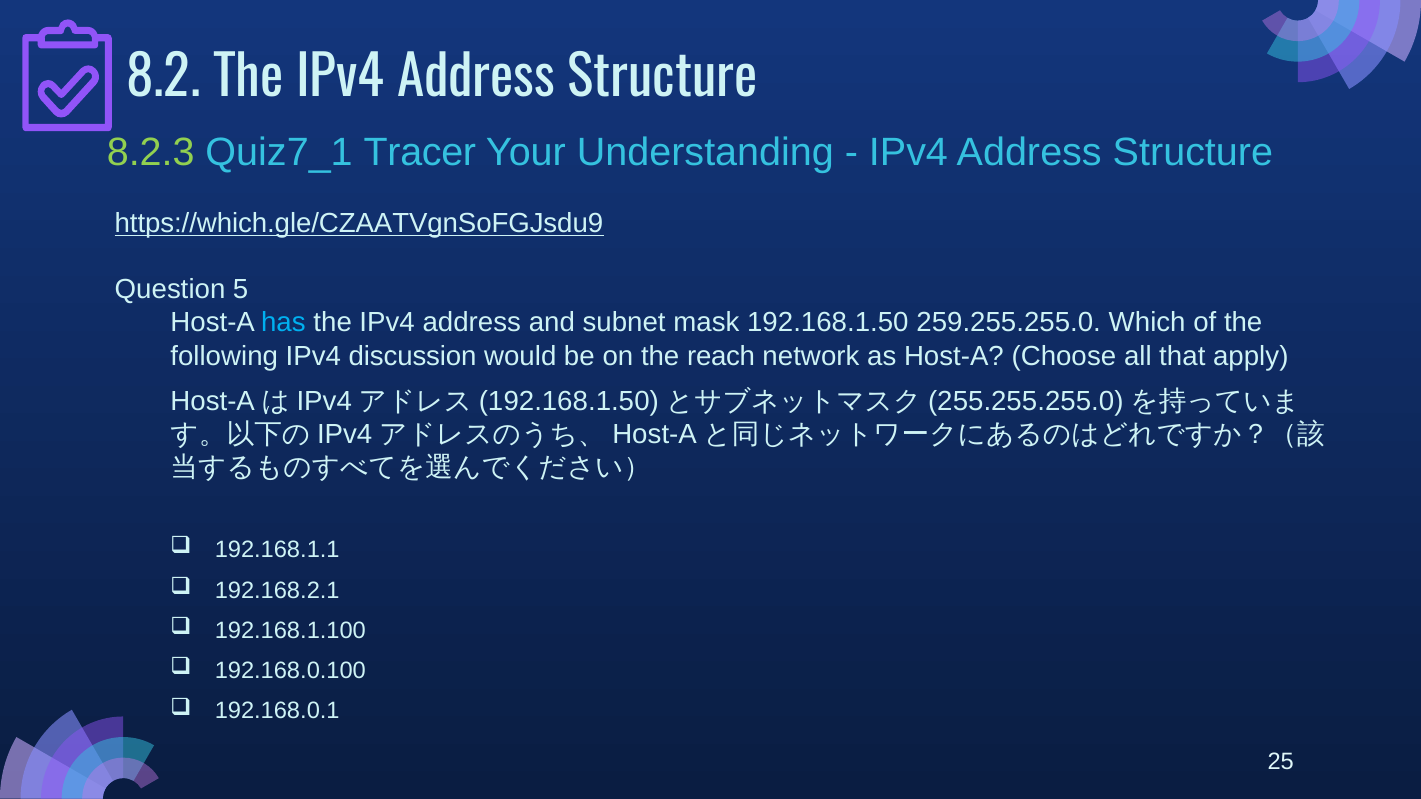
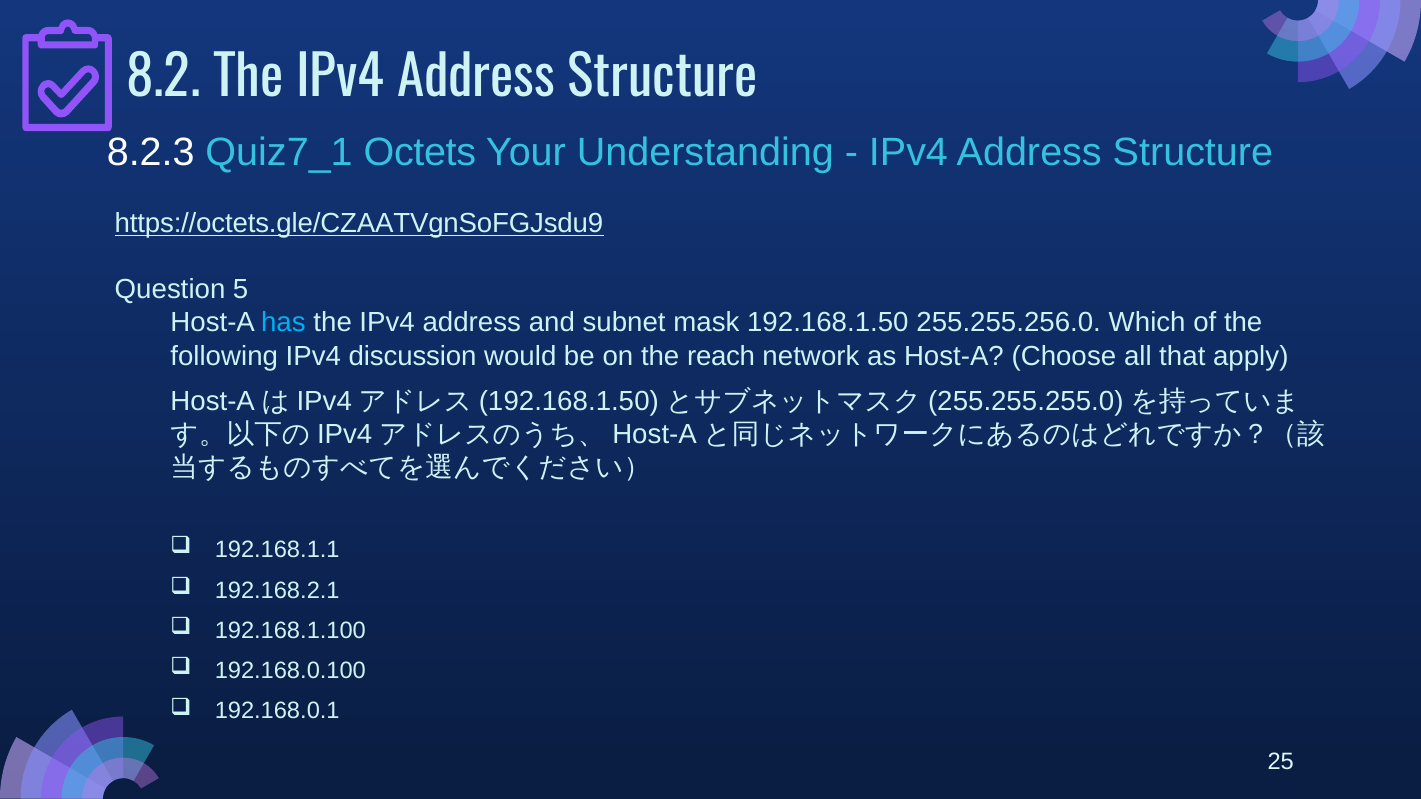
8.2.3 colour: light green -> white
Tracer: Tracer -> Octets
https://which.gle/CZAATVgnSoFGJsdu9: https://which.gle/CZAATVgnSoFGJsdu9 -> https://octets.gle/CZAATVgnSoFGJsdu9
259.255.255.0: 259.255.255.0 -> 255.255.256.0
